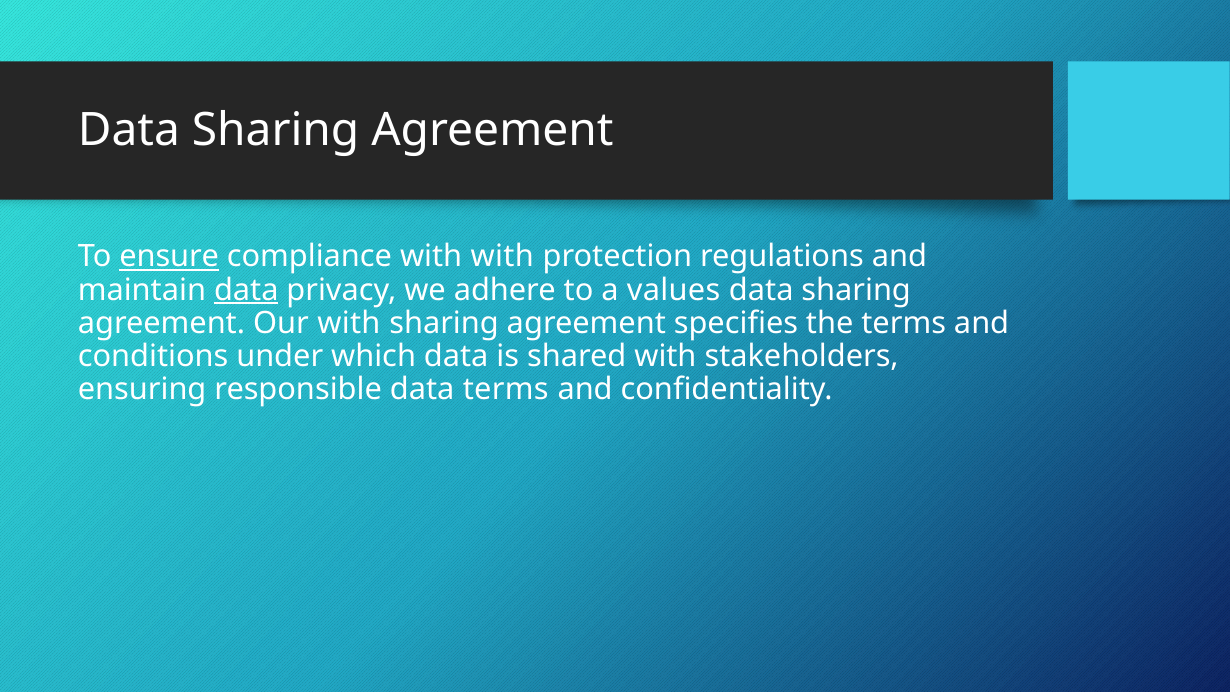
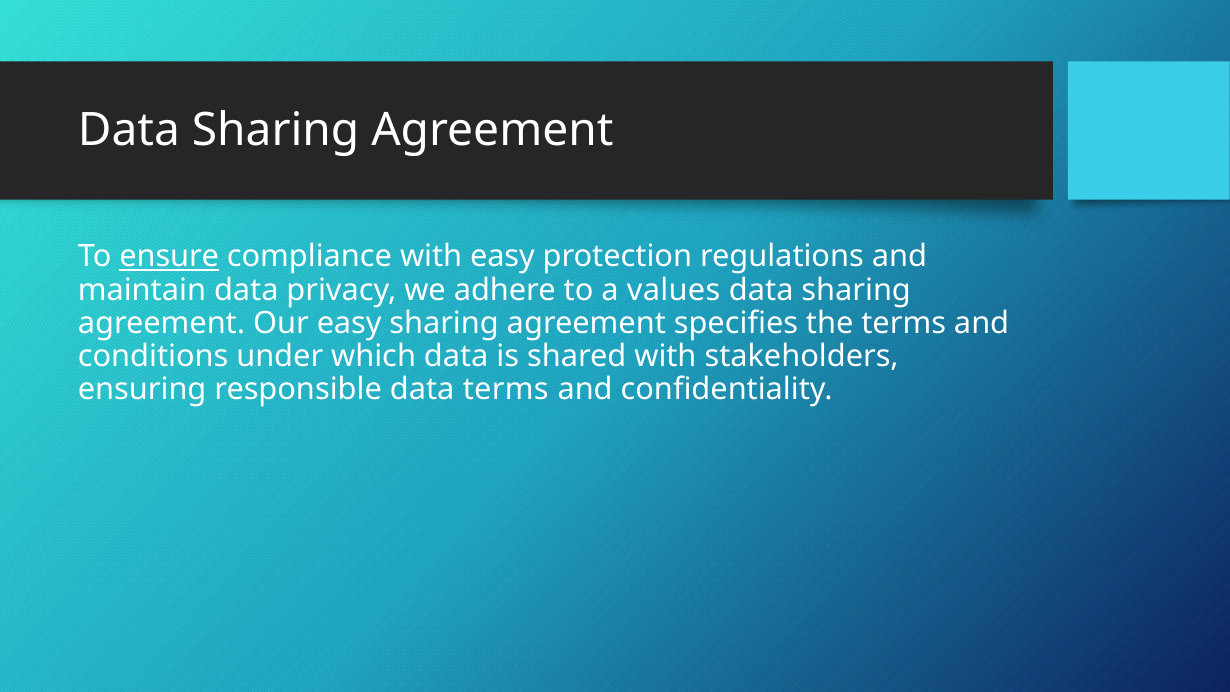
with with: with -> easy
data at (246, 290) underline: present -> none
Our with: with -> easy
